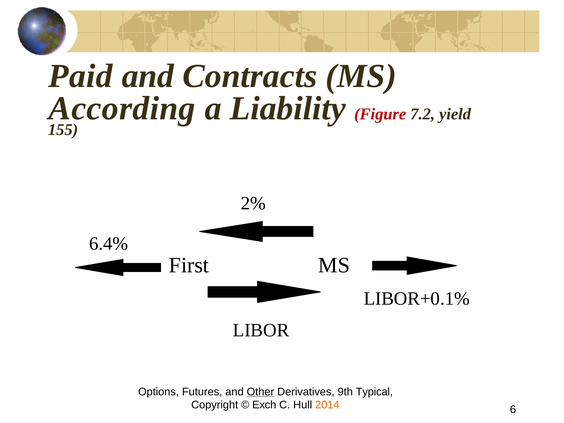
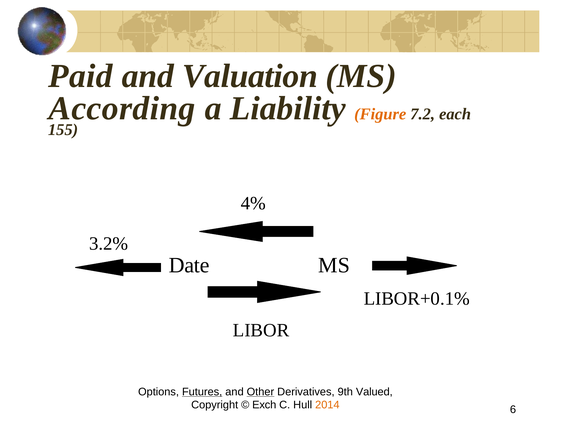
Contracts: Contracts -> Valuation
Figure colour: red -> orange
yield: yield -> each
2%: 2% -> 4%
6.4%: 6.4% -> 3.2%
First: First -> Date
Futures underline: none -> present
Typical: Typical -> Valued
